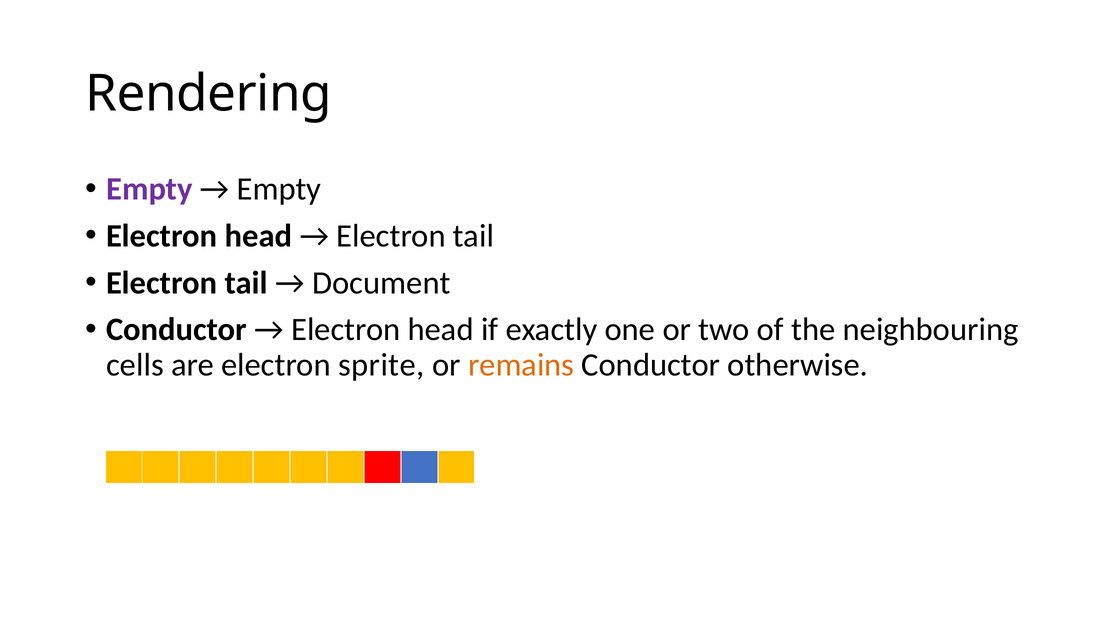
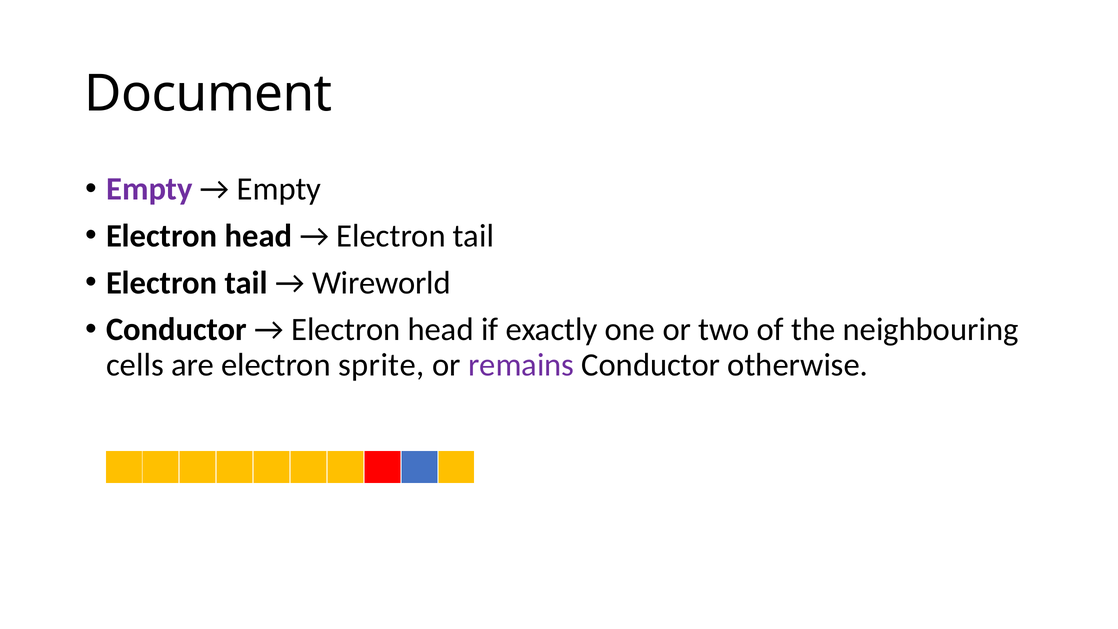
Rendering: Rendering -> Document
Document: Document -> Wireworld
remains colour: orange -> purple
